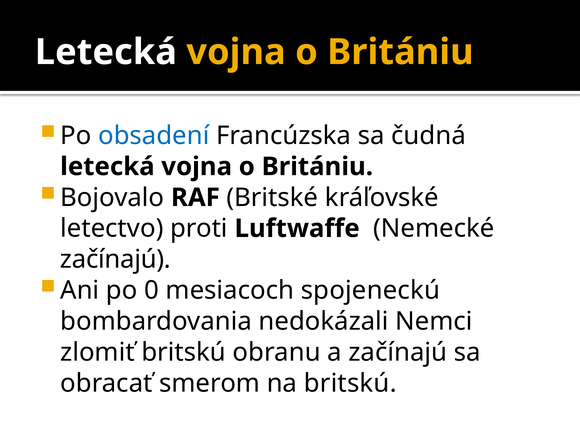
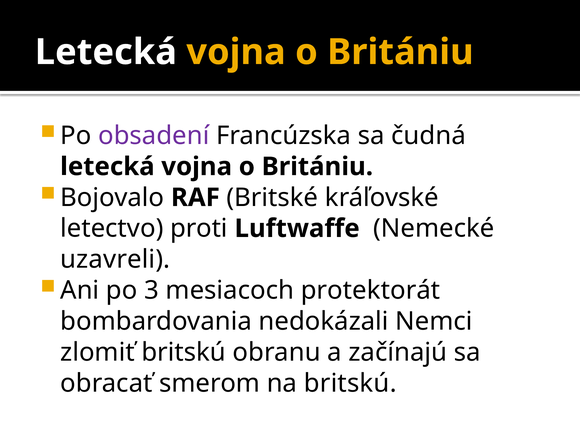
obsadení colour: blue -> purple
začínajú at (115, 259): začínajú -> uzavreli
0: 0 -> 3
spojeneckú: spojeneckú -> protektorát
